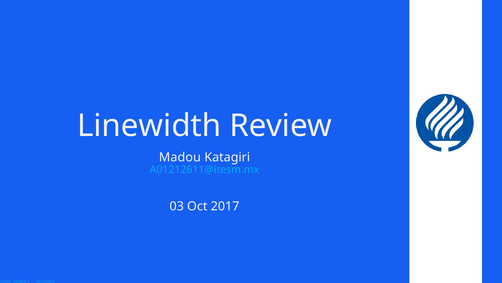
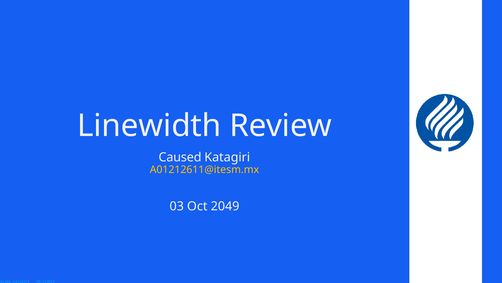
Madou: Madou -> Caused
A01212611@itesm.mx colour: light blue -> yellow
2017: 2017 -> 2049
